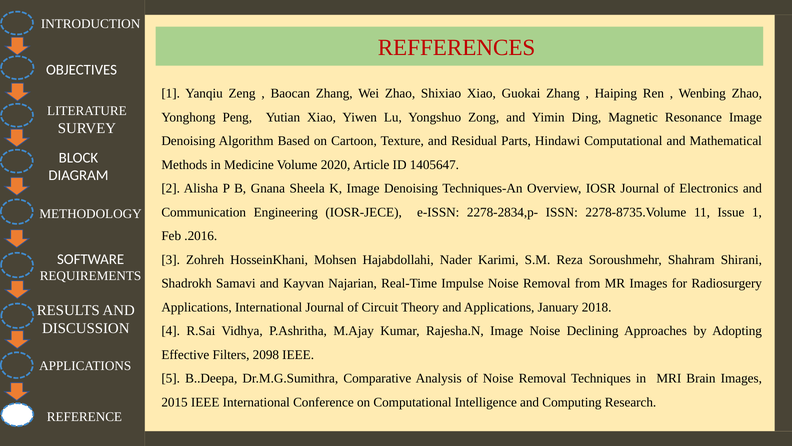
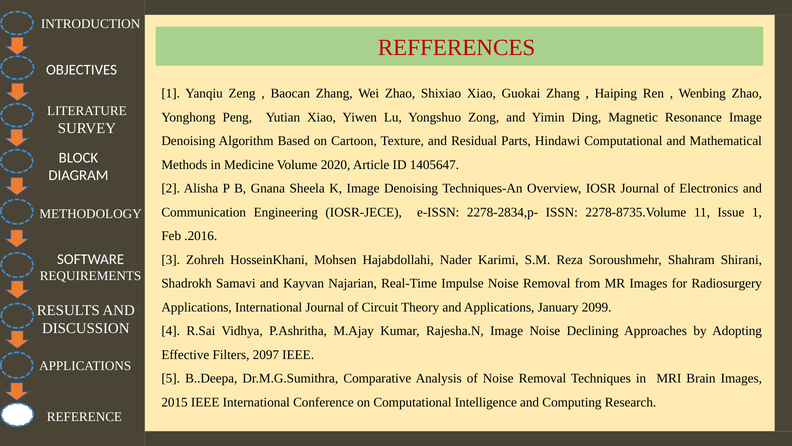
2018: 2018 -> 2099
2098: 2098 -> 2097
